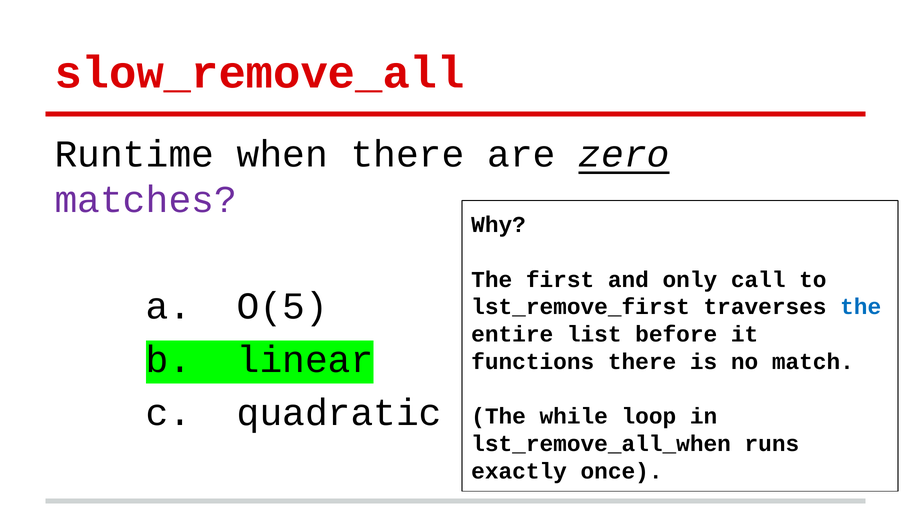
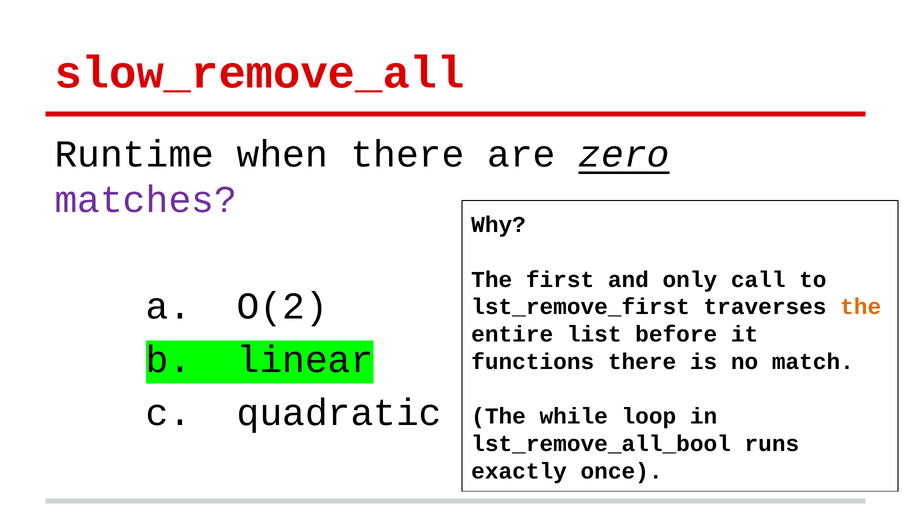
O(5: O(5 -> O(2
the at (861, 307) colour: blue -> orange
lst_remove_all_when: lst_remove_all_when -> lst_remove_all_bool
